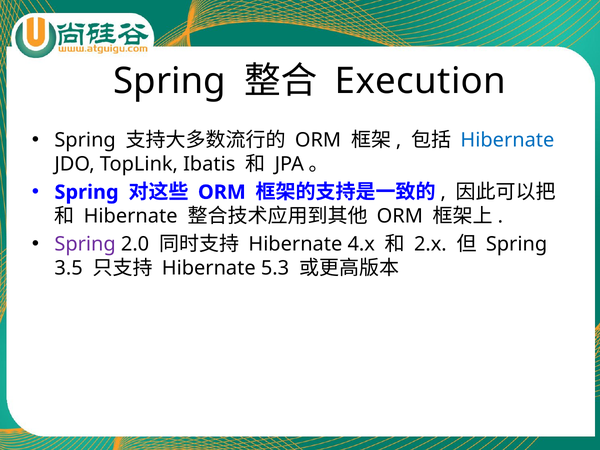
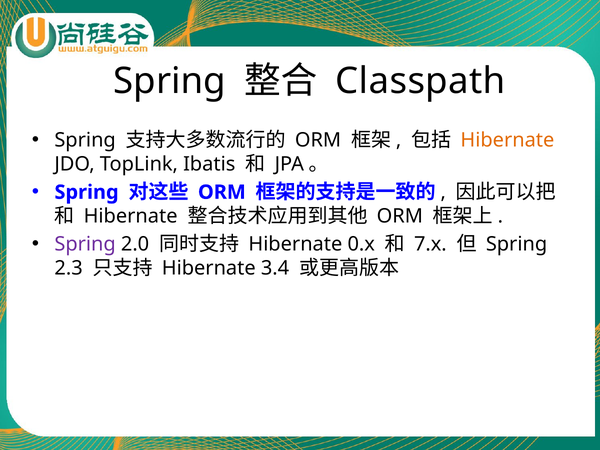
Execution: Execution -> Classpath
Hibernate at (507, 140) colour: blue -> orange
4.x: 4.x -> 0.x
2.x: 2.x -> 7.x
3.5: 3.5 -> 2.3
5.3: 5.3 -> 3.4
